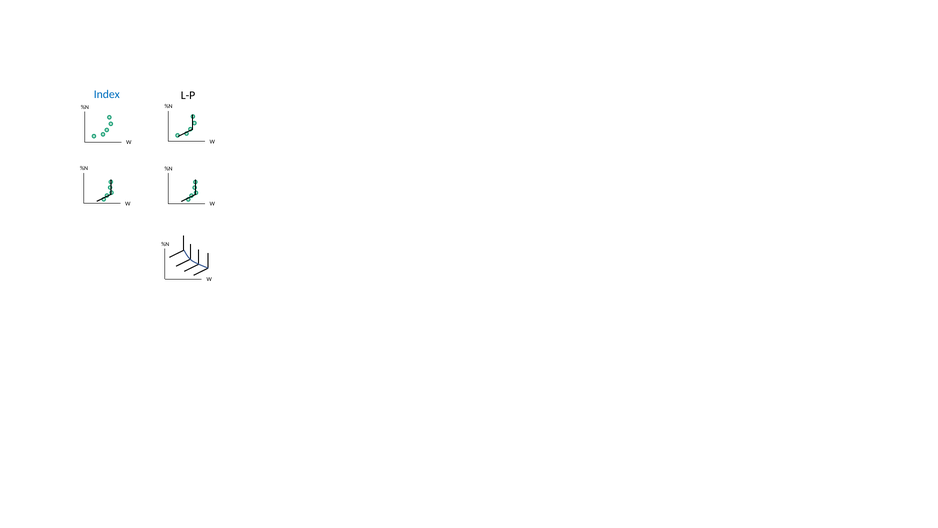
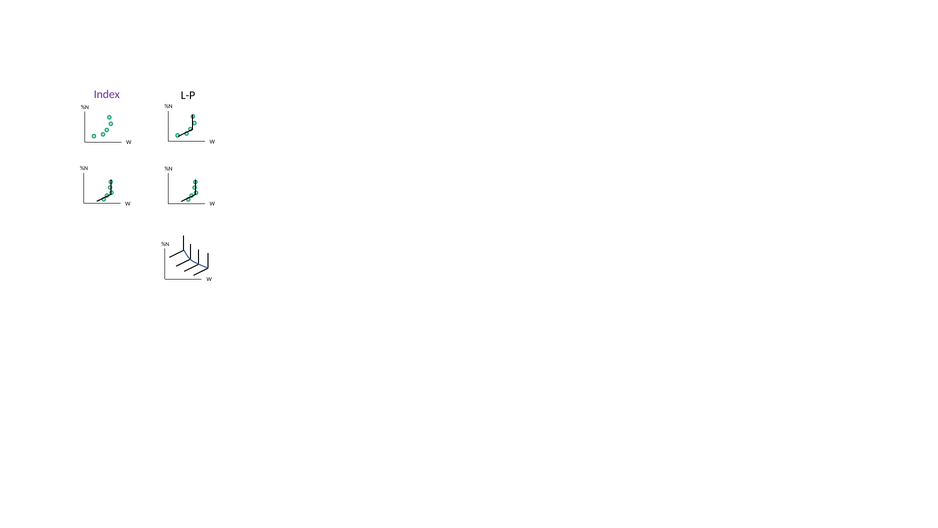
Index colour: blue -> purple
